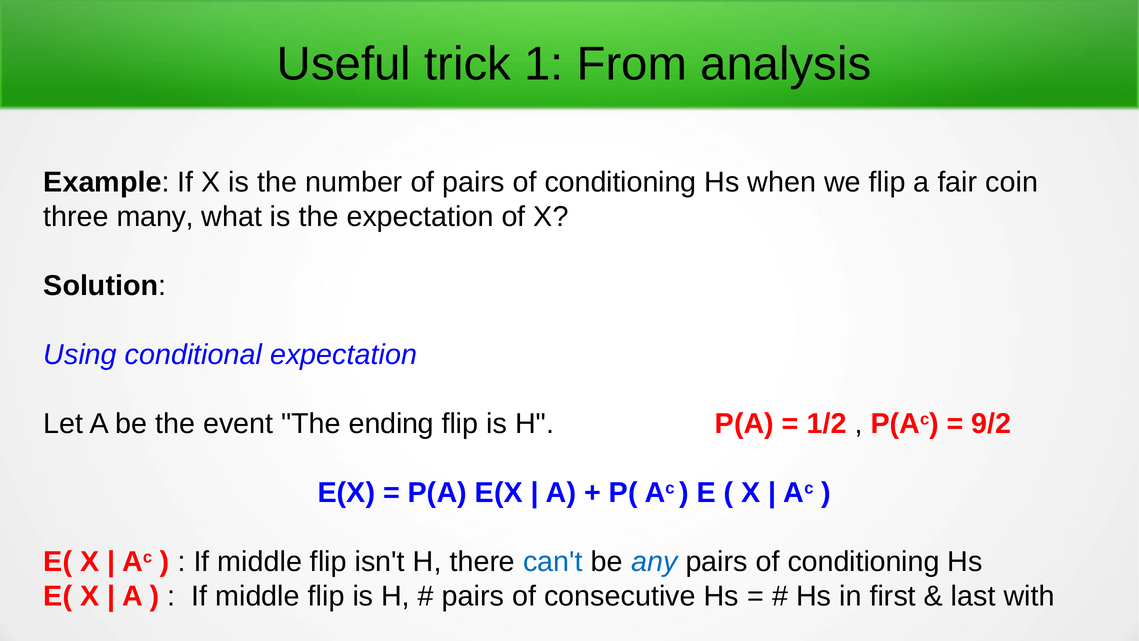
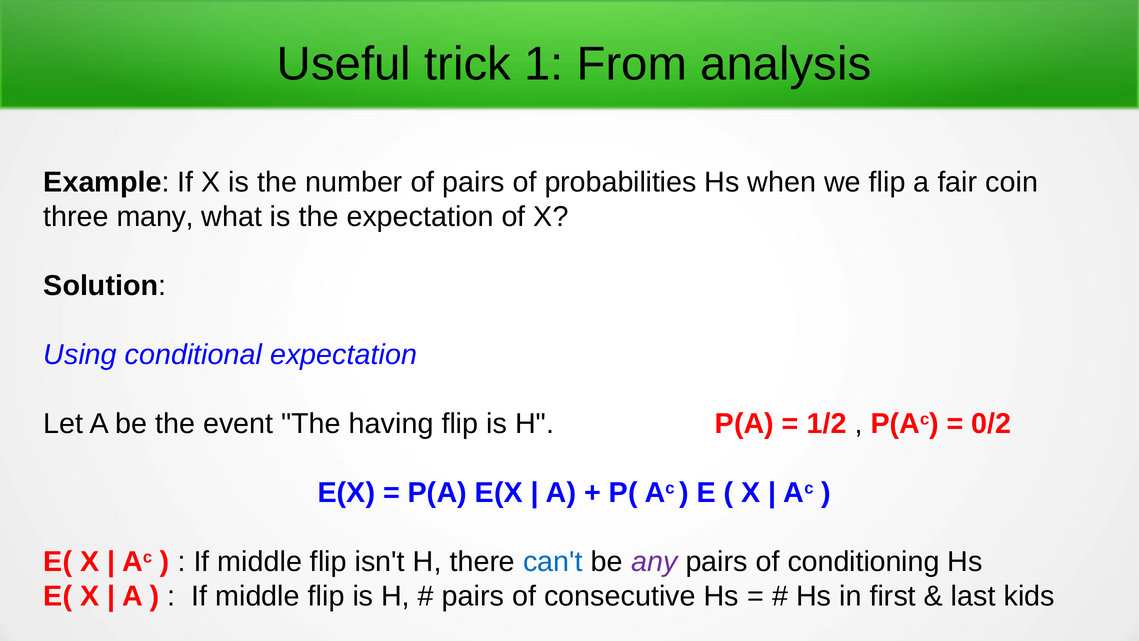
of pairs of conditioning: conditioning -> probabilities
ending: ending -> having
9/2: 9/2 -> 0/2
any colour: blue -> purple
with: with -> kids
